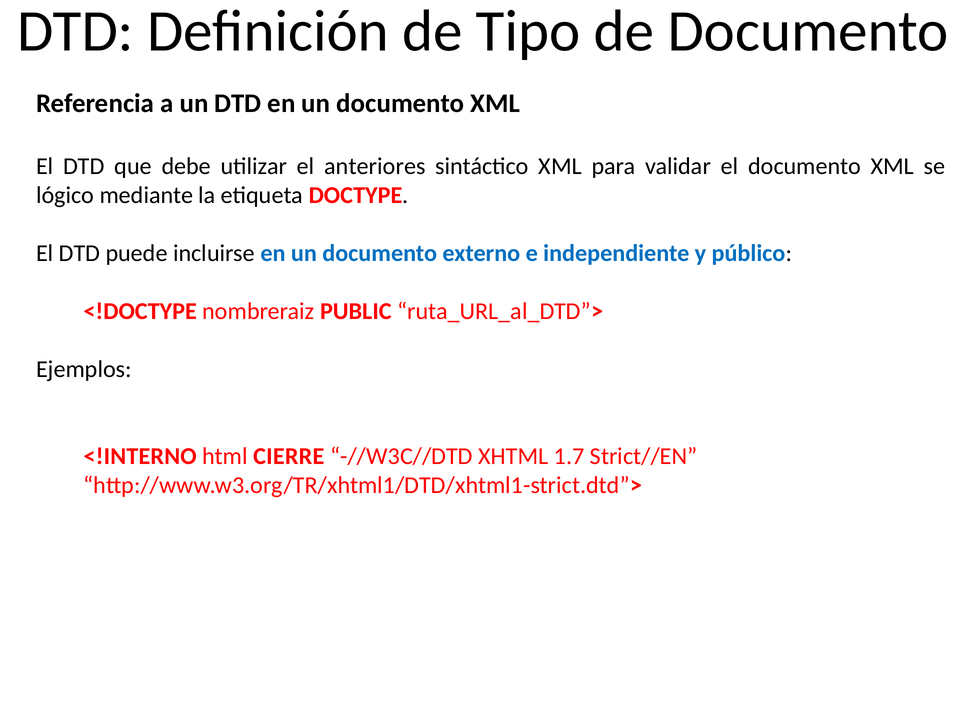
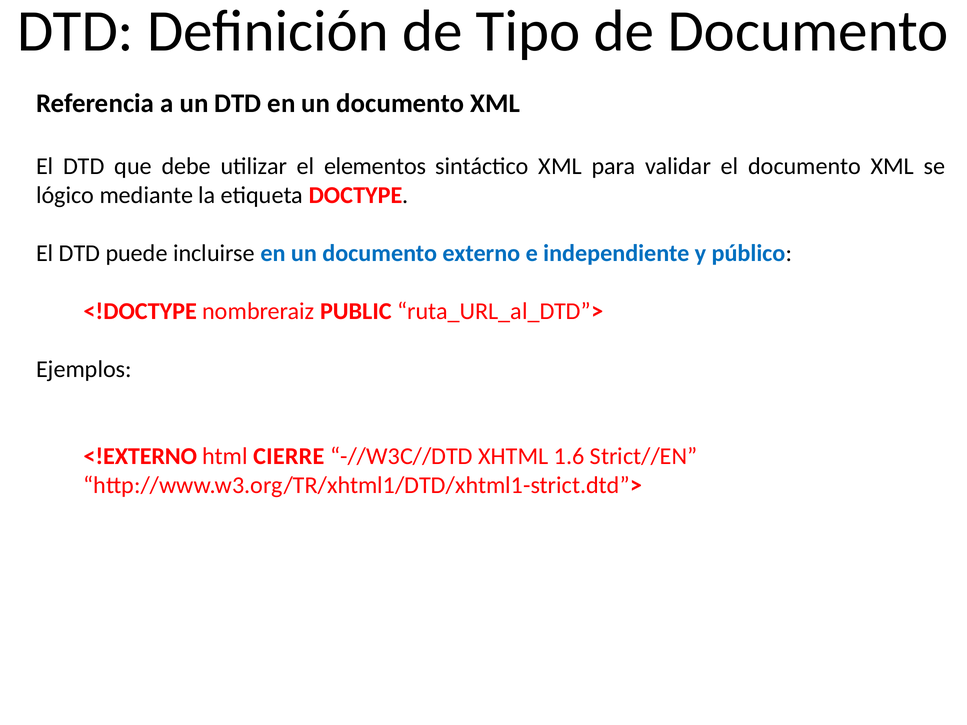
anteriores: anteriores -> elementos
<!INTERNO: <!INTERNO -> <!EXTERNO
1.7: 1.7 -> 1.6
